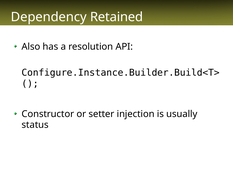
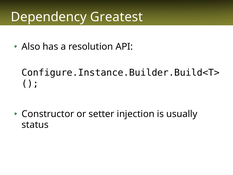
Retained: Retained -> Greatest
